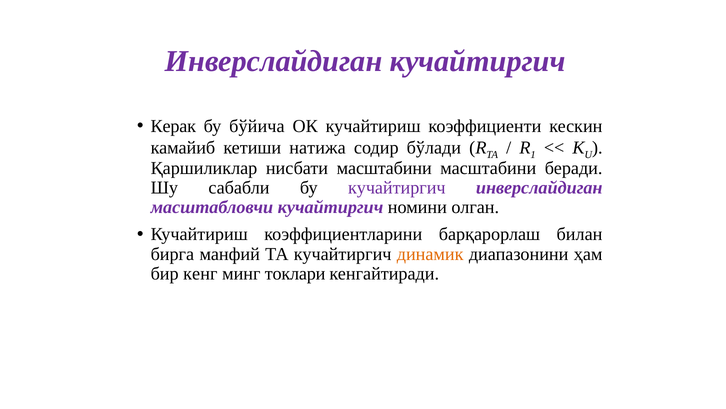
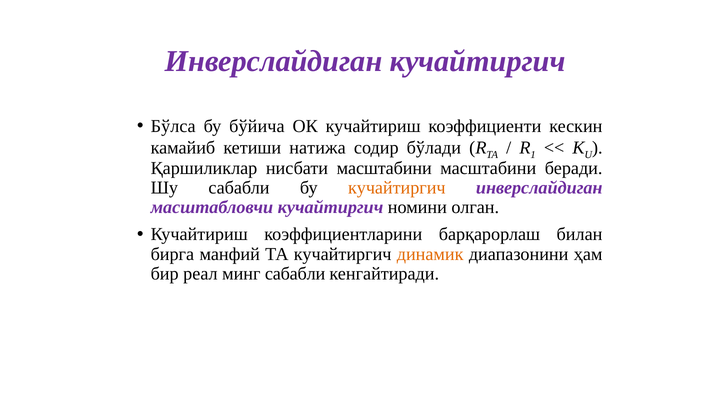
Керак: Керак -> Бўлса
кучайтиргич at (397, 187) colour: purple -> orange
кенг: кенг -> реал
минг токлари: токлари -> сабабли
